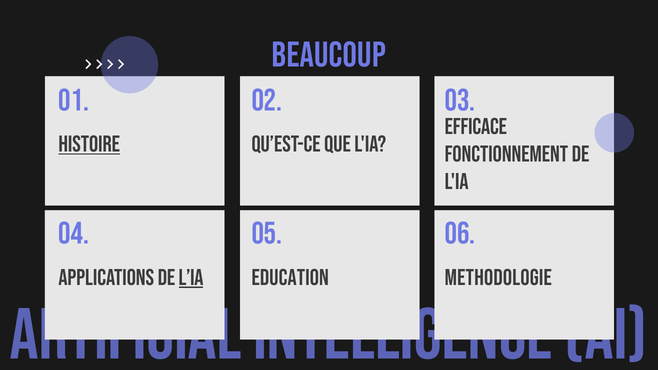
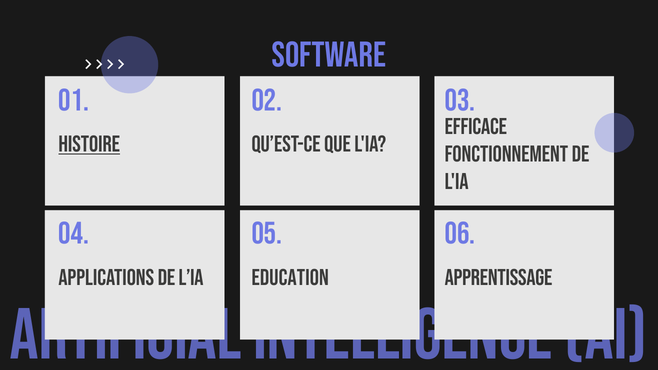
beaucoup: beaucoup -> software
l’ia underline: present -> none
Methodologie: Methodologie -> Apprentissage
